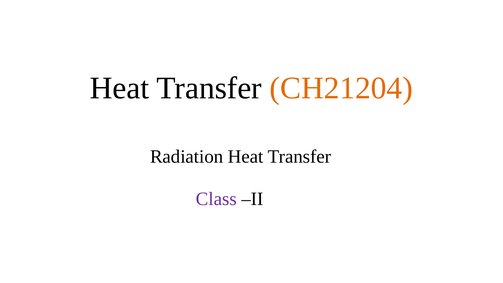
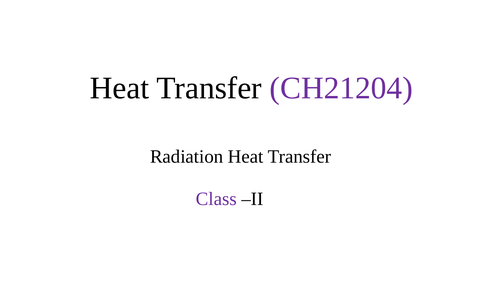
CH21204 colour: orange -> purple
